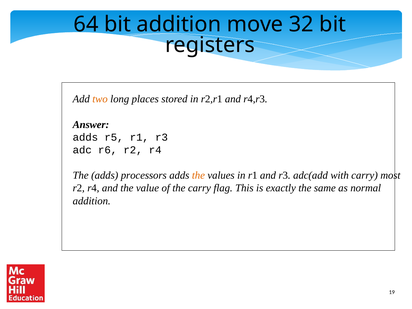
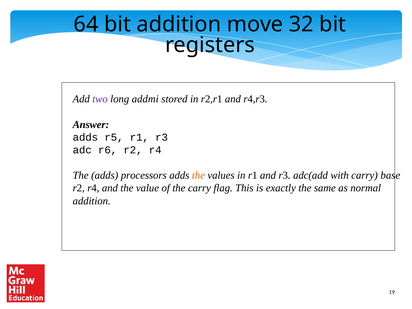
two colour: orange -> purple
places: places -> addmi
most: most -> base
